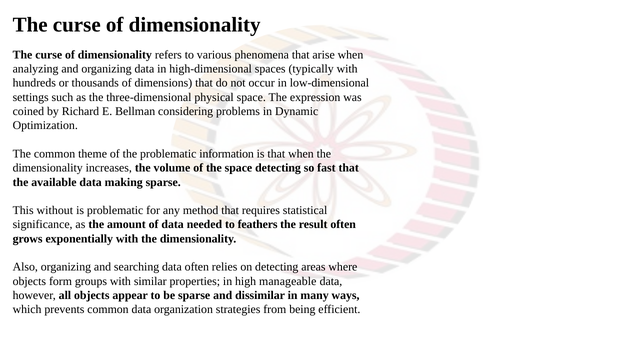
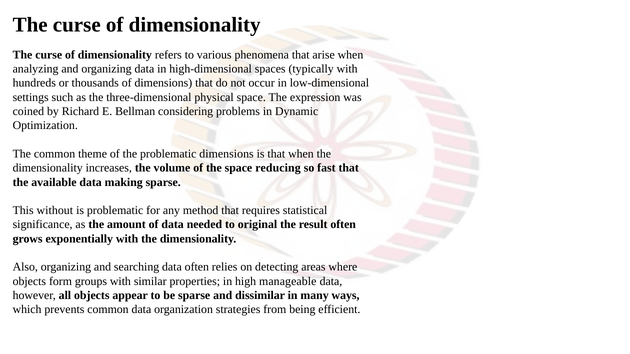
problematic information: information -> dimensions
space detecting: detecting -> reducing
feathers: feathers -> original
